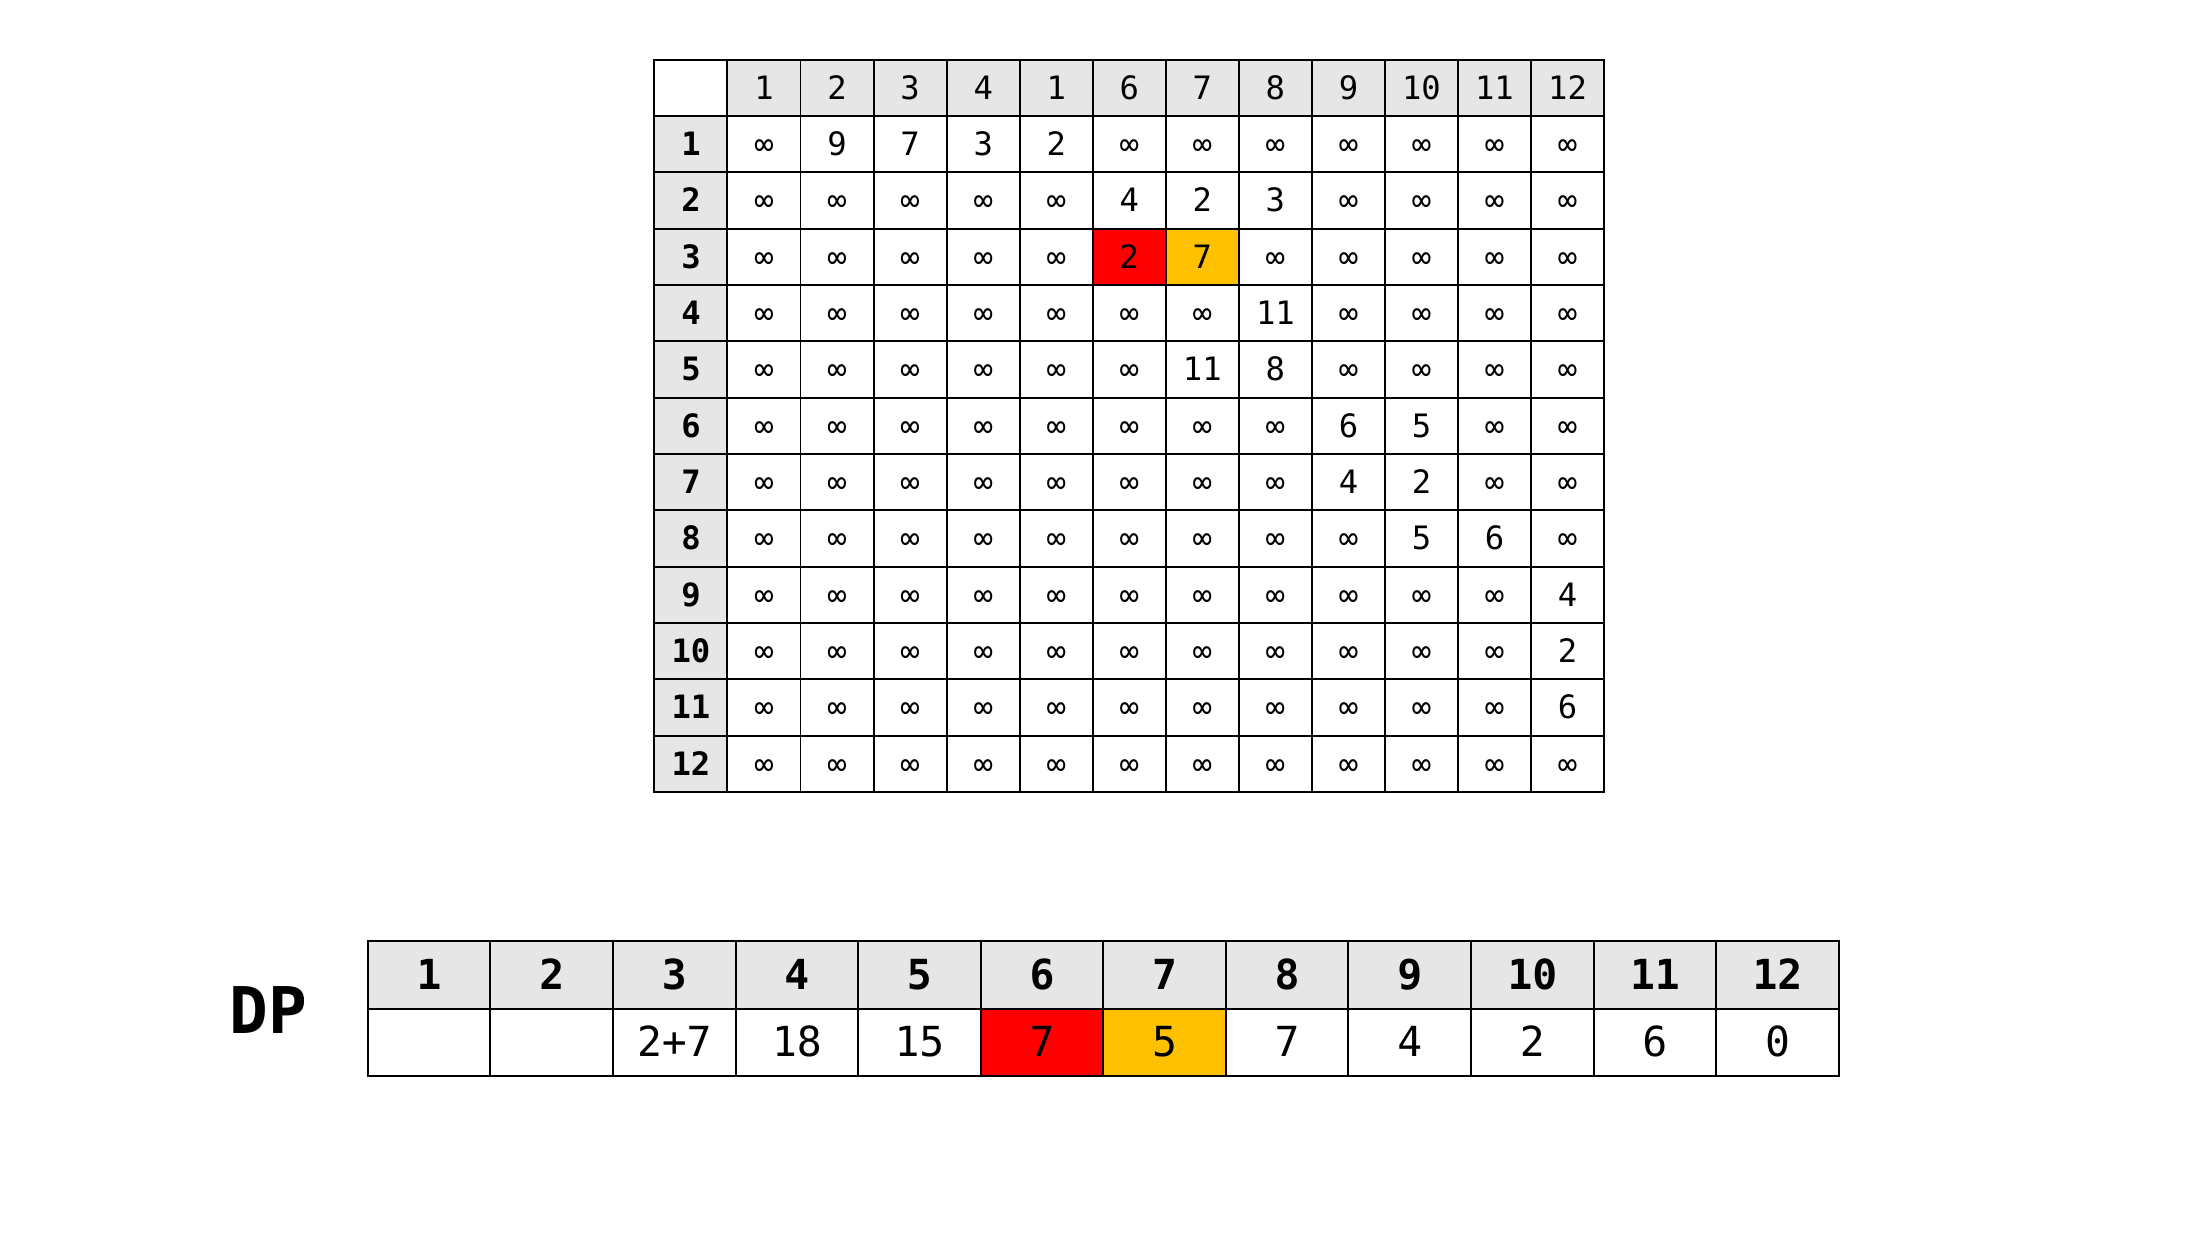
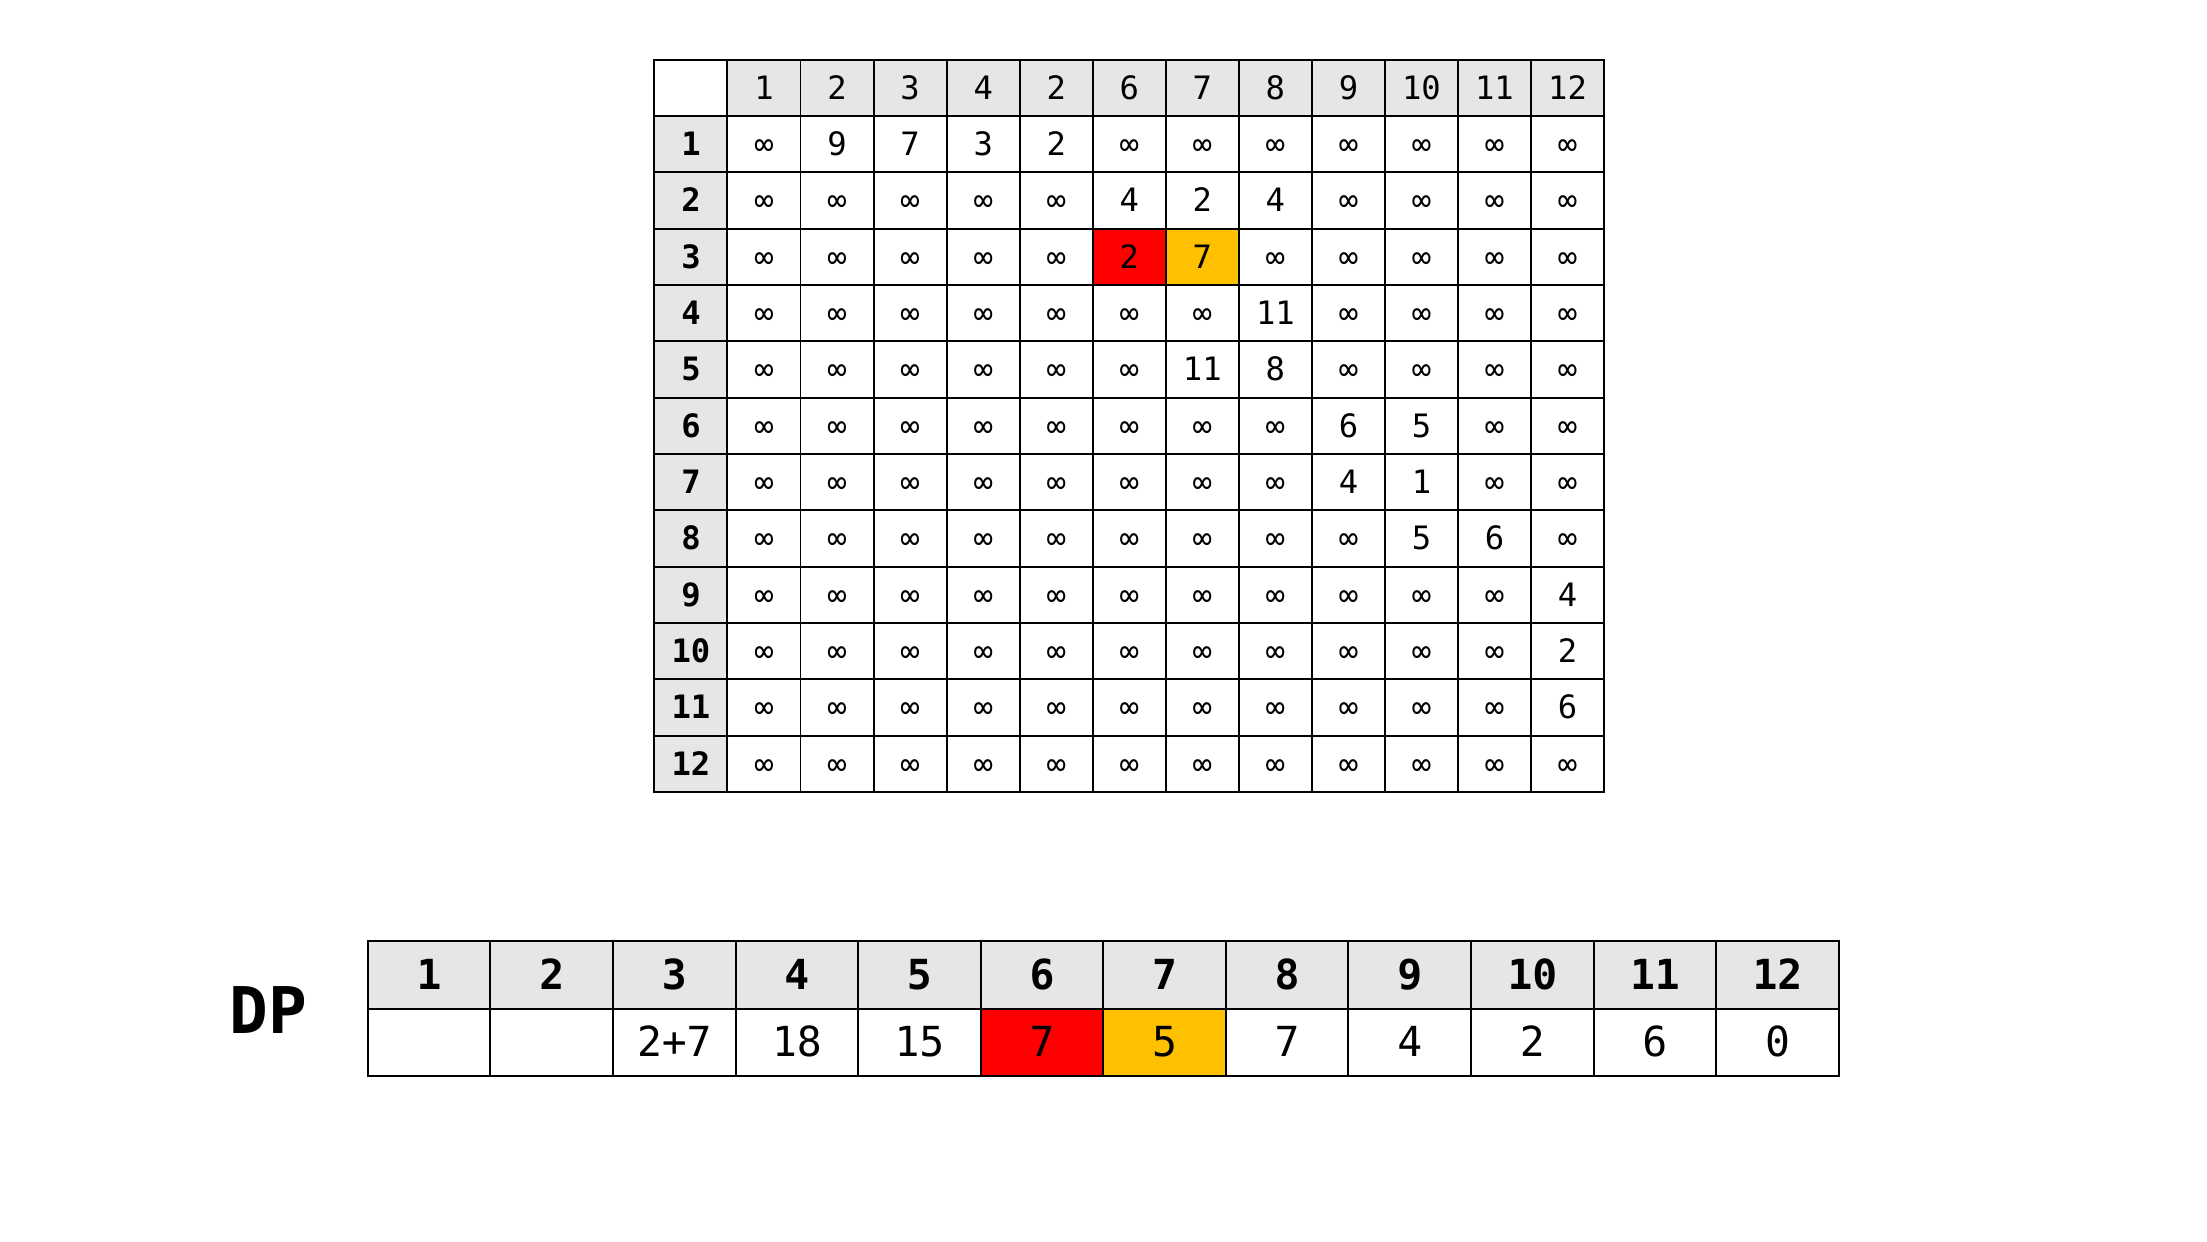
3 4 1: 1 -> 2
4 2 3: 3 -> 4
2 at (1422, 483): 2 -> 1
